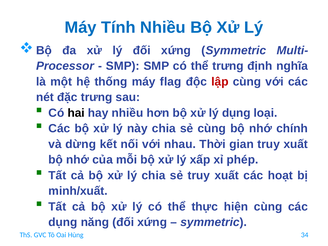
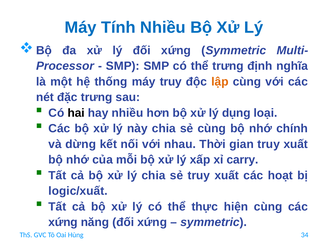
máy flag: flag -> truy
lập colour: red -> orange
phép: phép -> carry
minh/xuất: minh/xuất -> logic/xuất
dụng at (63, 222): dụng -> xứng
